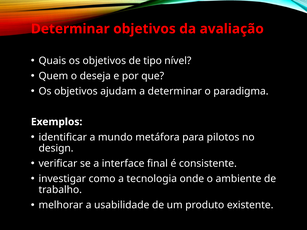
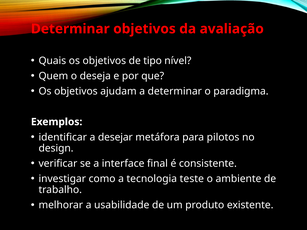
mundo: mundo -> desejar
onde: onde -> teste
